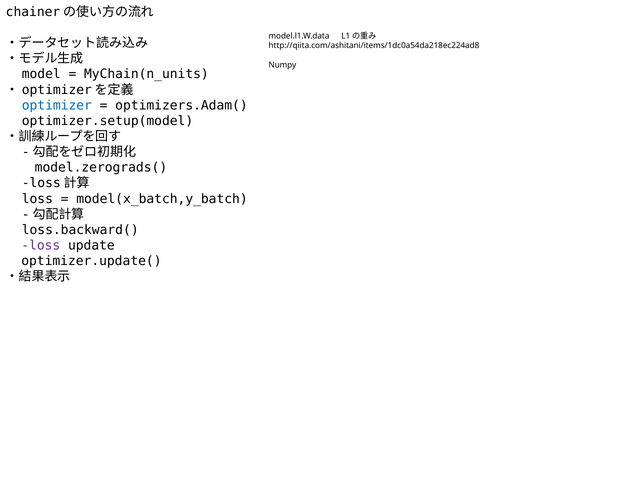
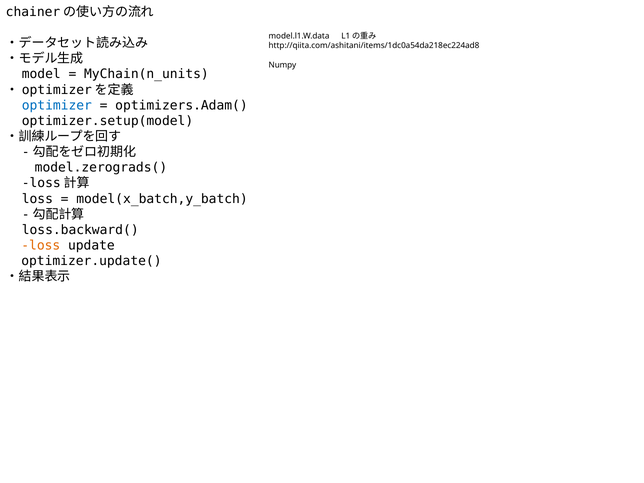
loss at (41, 245) colour: purple -> orange
